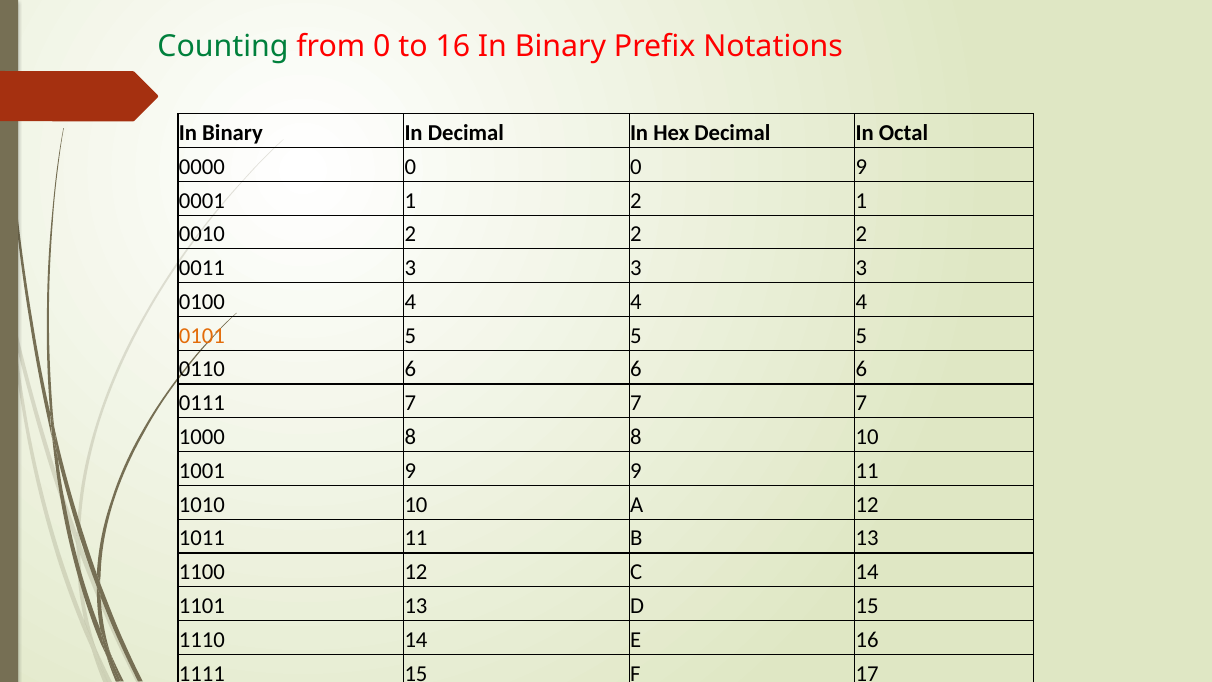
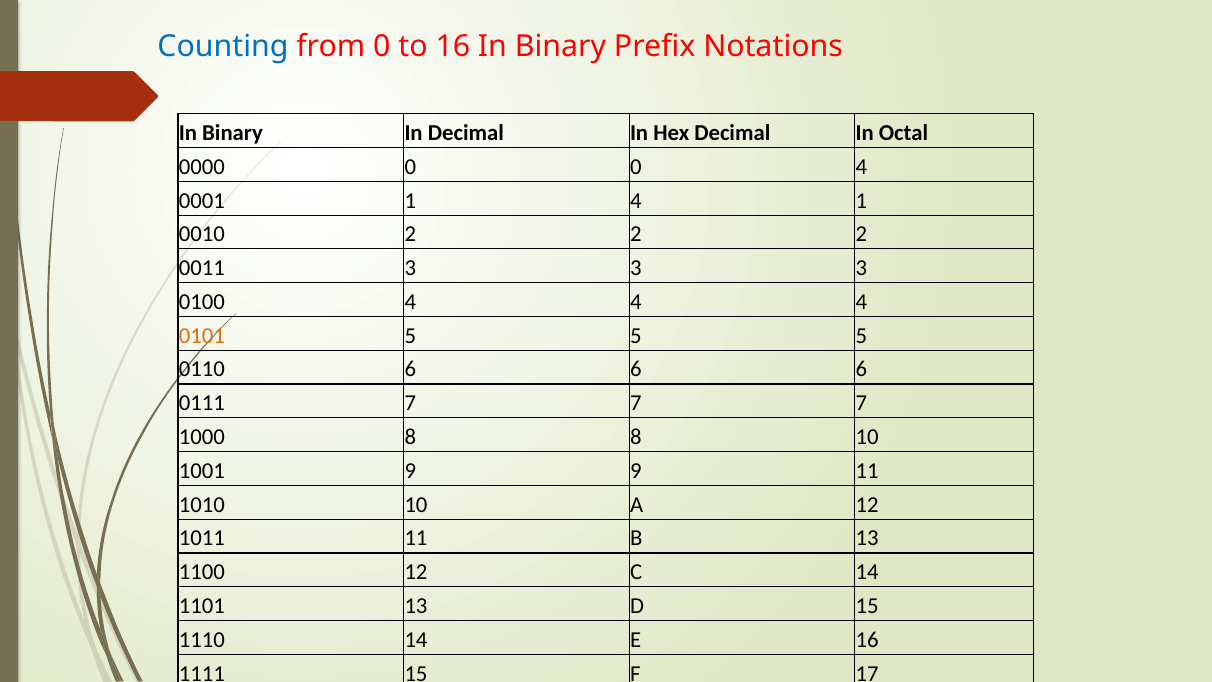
Counting colour: green -> blue
0 9: 9 -> 4
1 2: 2 -> 4
